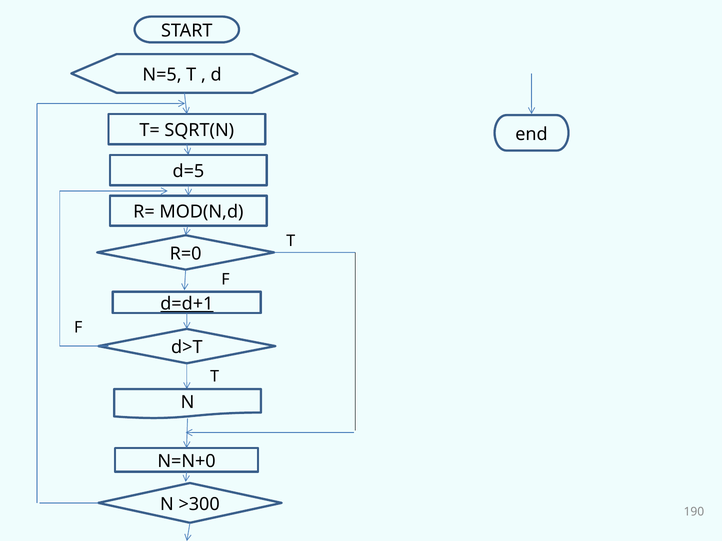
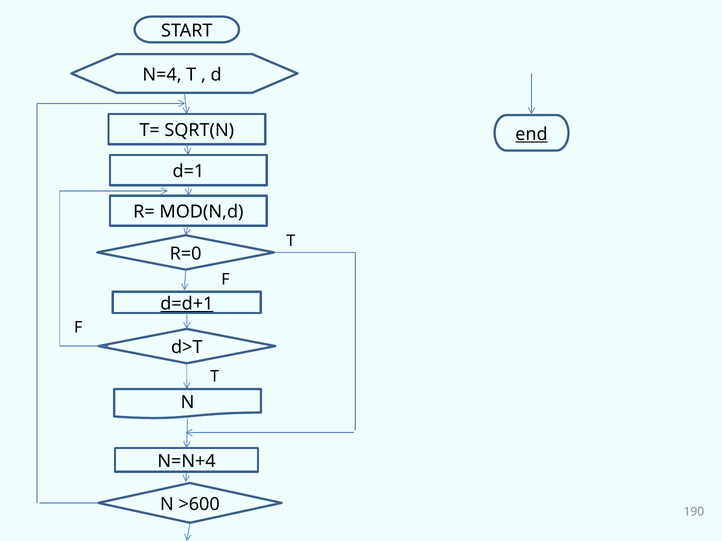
N=5: N=5 -> N=4
end underline: none -> present
d=5: d=5 -> d=1
N=N+0: N=N+0 -> N=N+4
>300: >300 -> >600
